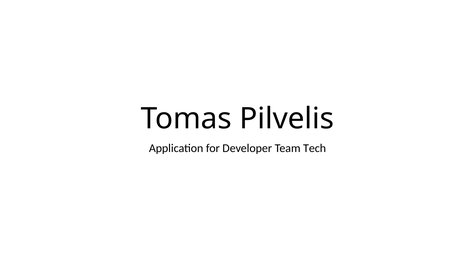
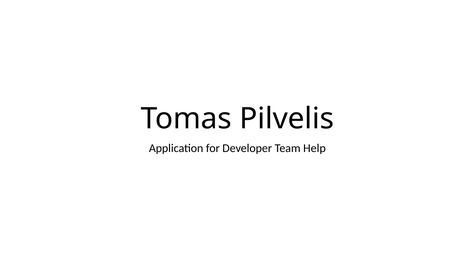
Tech: Tech -> Help
